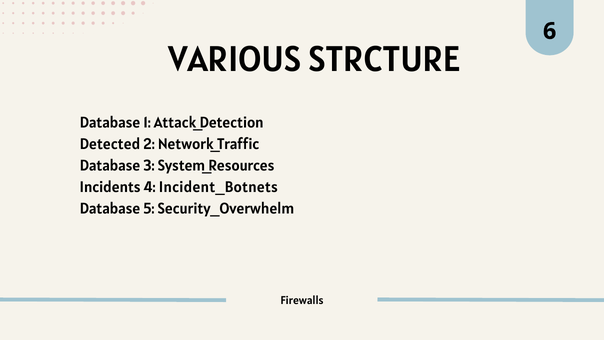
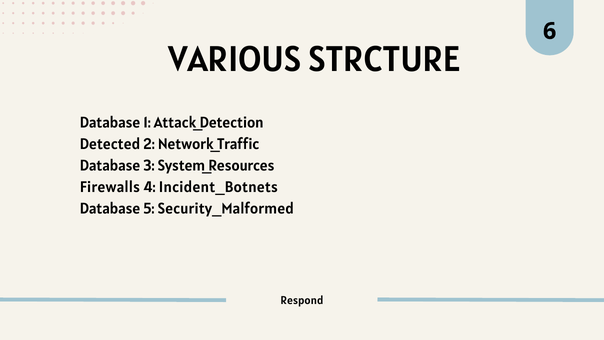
Incidents: Incidents -> Firewalls
Security_Overwhelm: Security_Overwhelm -> Security_Malformed
Firewalls: Firewalls -> Respond
